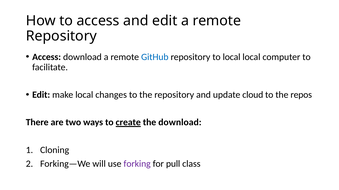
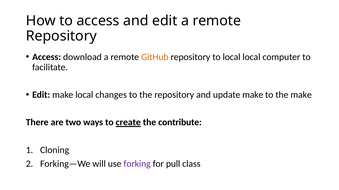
GitHub colour: blue -> orange
update cloud: cloud -> make
the repos: repos -> make
the download: download -> contribute
